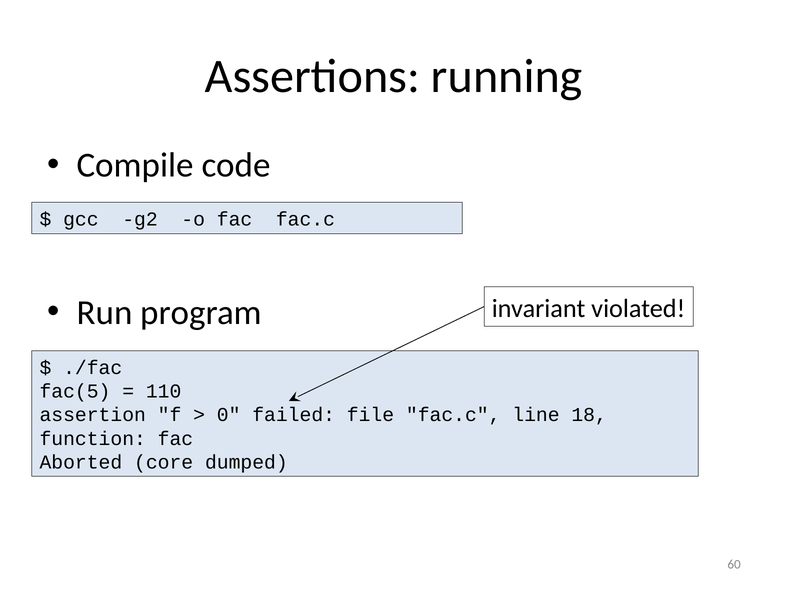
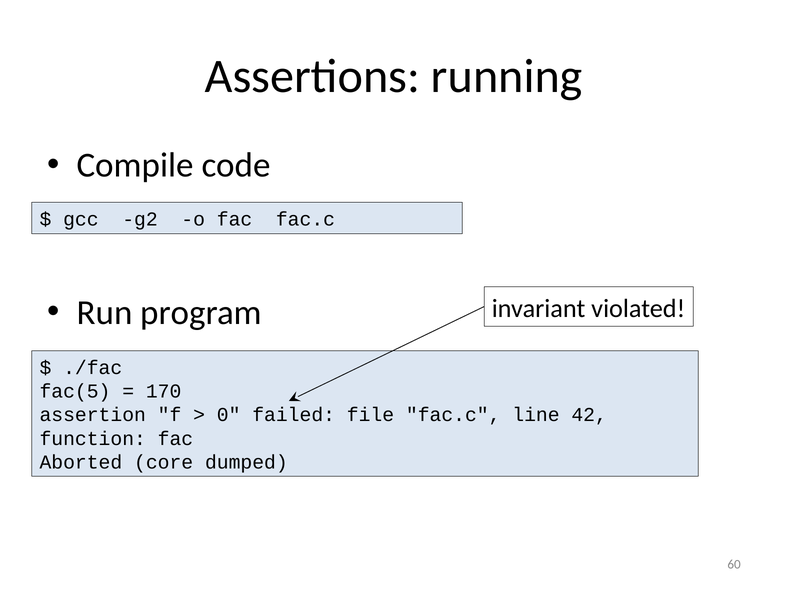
110: 110 -> 170
18: 18 -> 42
